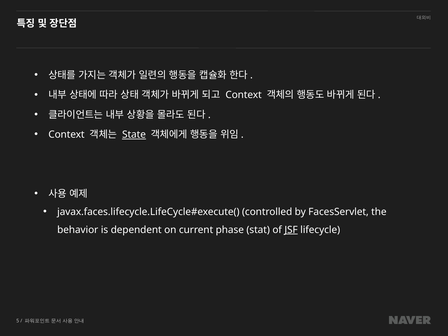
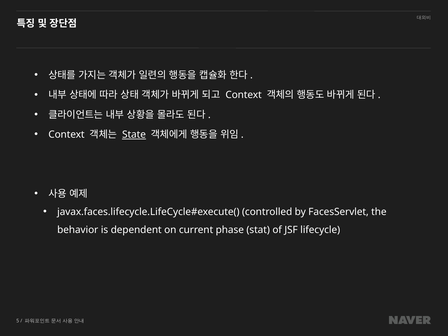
JSF underline: present -> none
